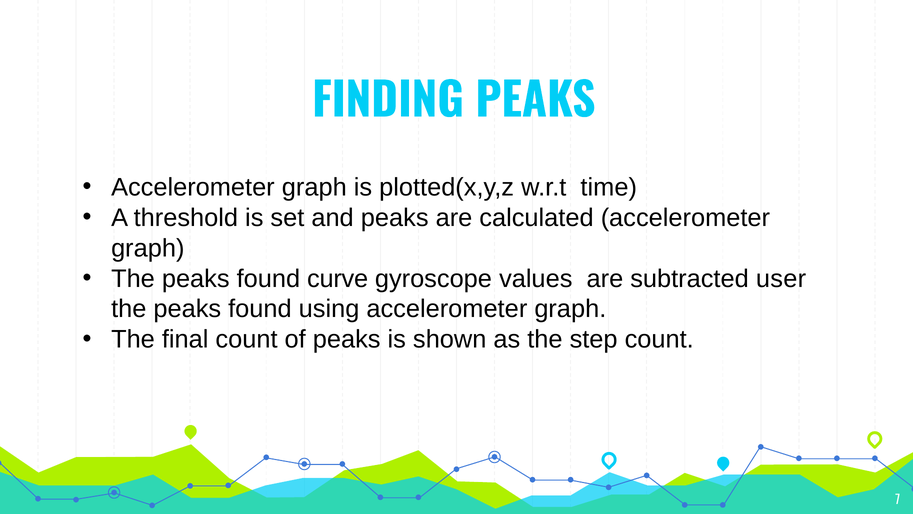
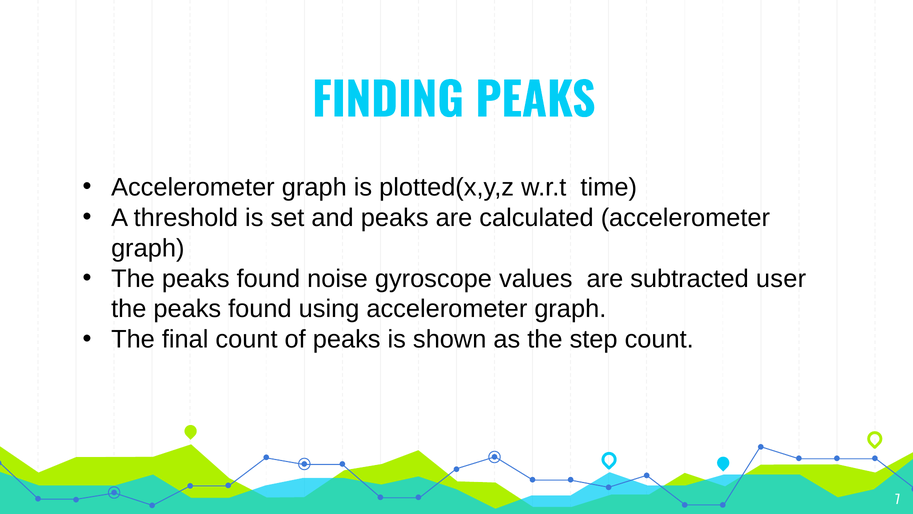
curve: curve -> noise
